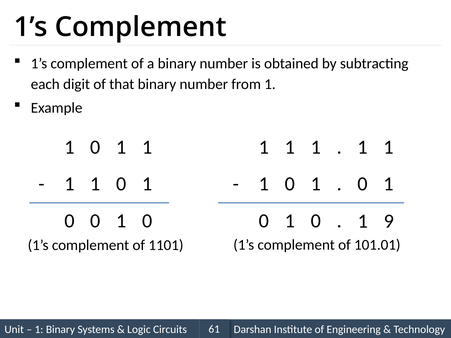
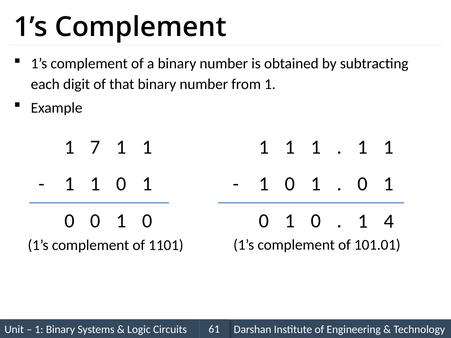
0 at (95, 147): 0 -> 7
9: 9 -> 4
